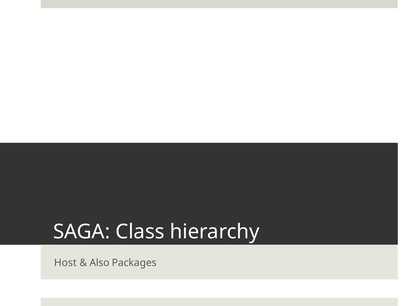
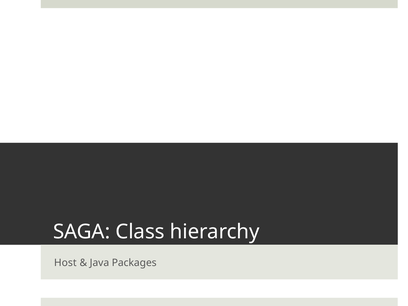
Also: Also -> Java
